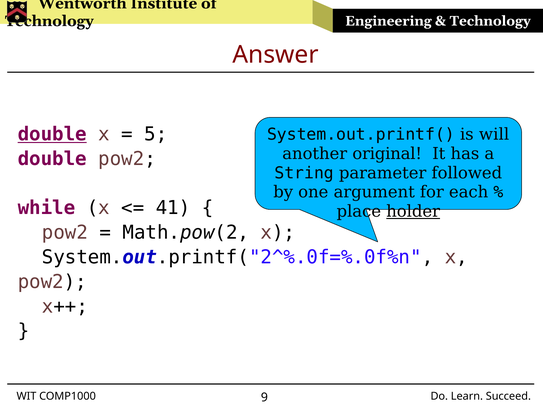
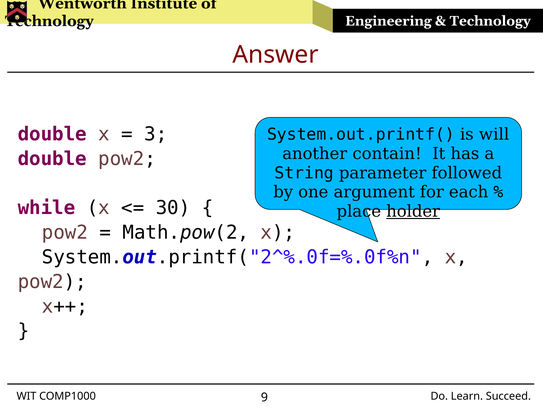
double at (52, 134) underline: present -> none
5: 5 -> 3
original: original -> contain
41: 41 -> 30
